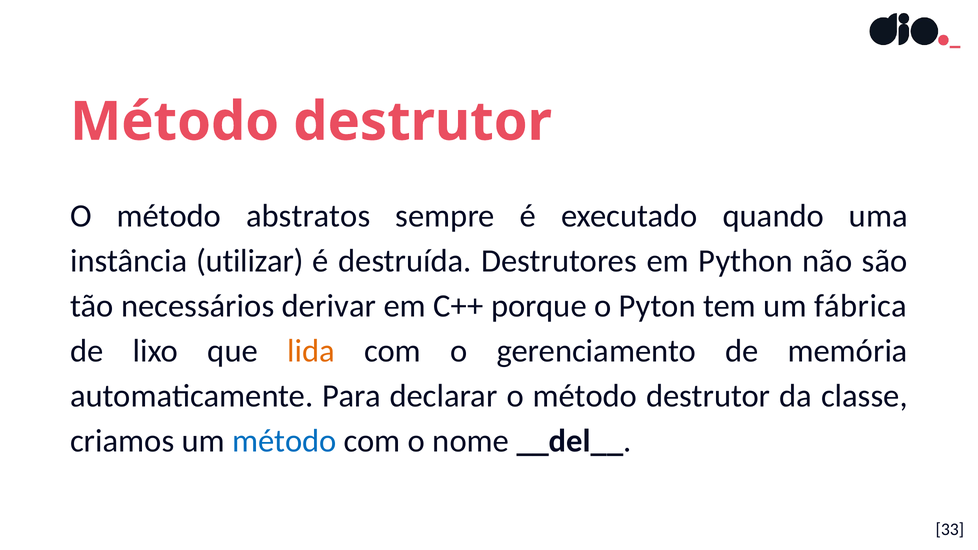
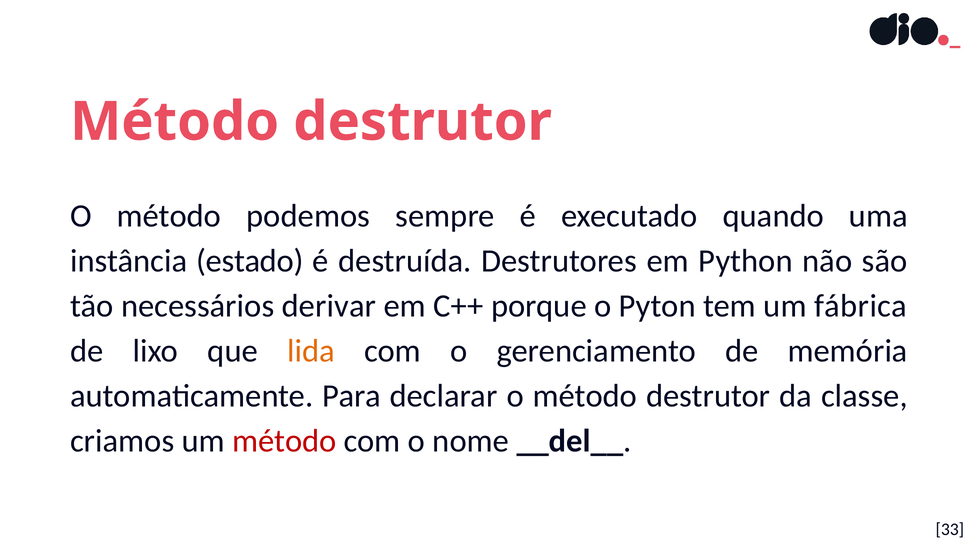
abstratos: abstratos -> podemos
utilizar: utilizar -> estado
método at (284, 441) colour: blue -> red
